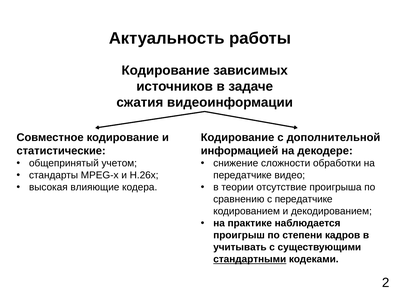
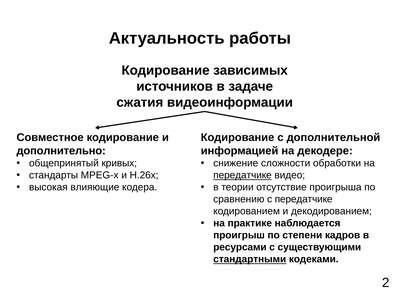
статистические: статистические -> дополнительно
учетом: учетом -> кривых
передатчике at (243, 175) underline: none -> present
учитывать: учитывать -> ресурсами
